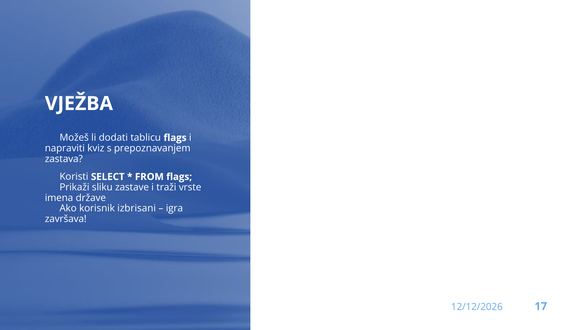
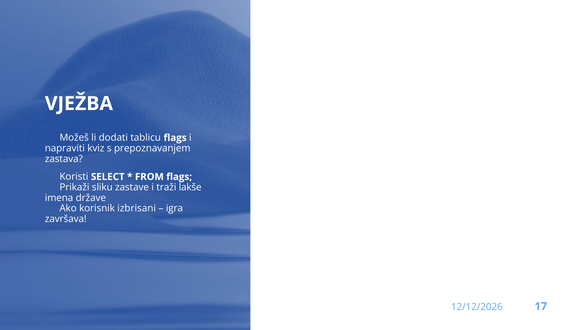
vrste: vrste -> lakše
